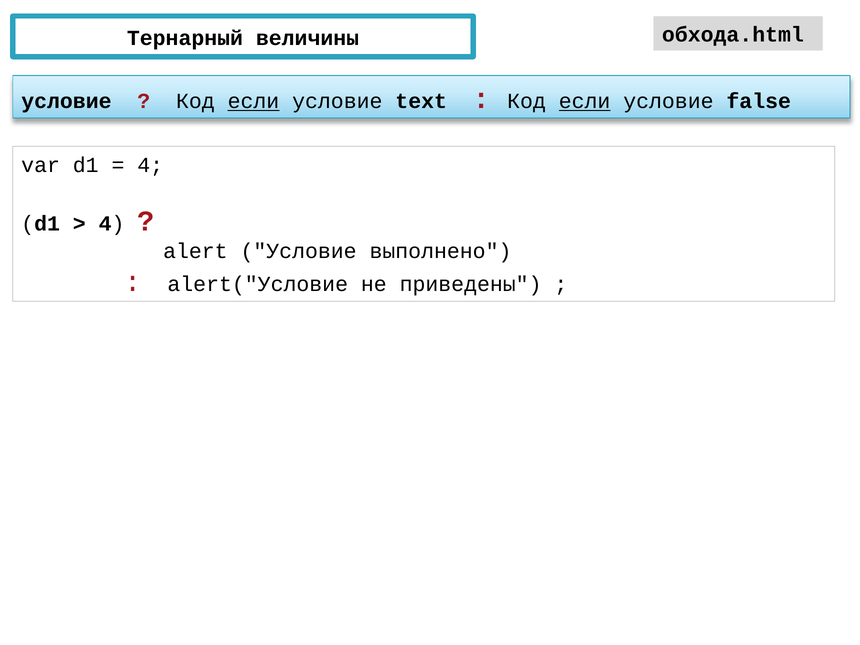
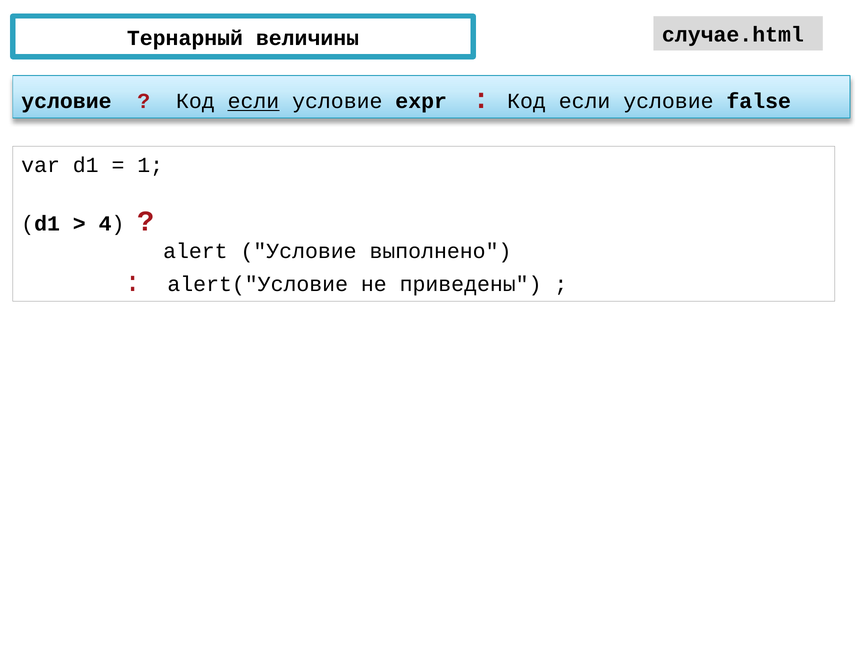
обхода.html: обхода.html -> случае.html
text: text -> expr
если at (585, 101) underline: present -> none
4 at (150, 165): 4 -> 1
